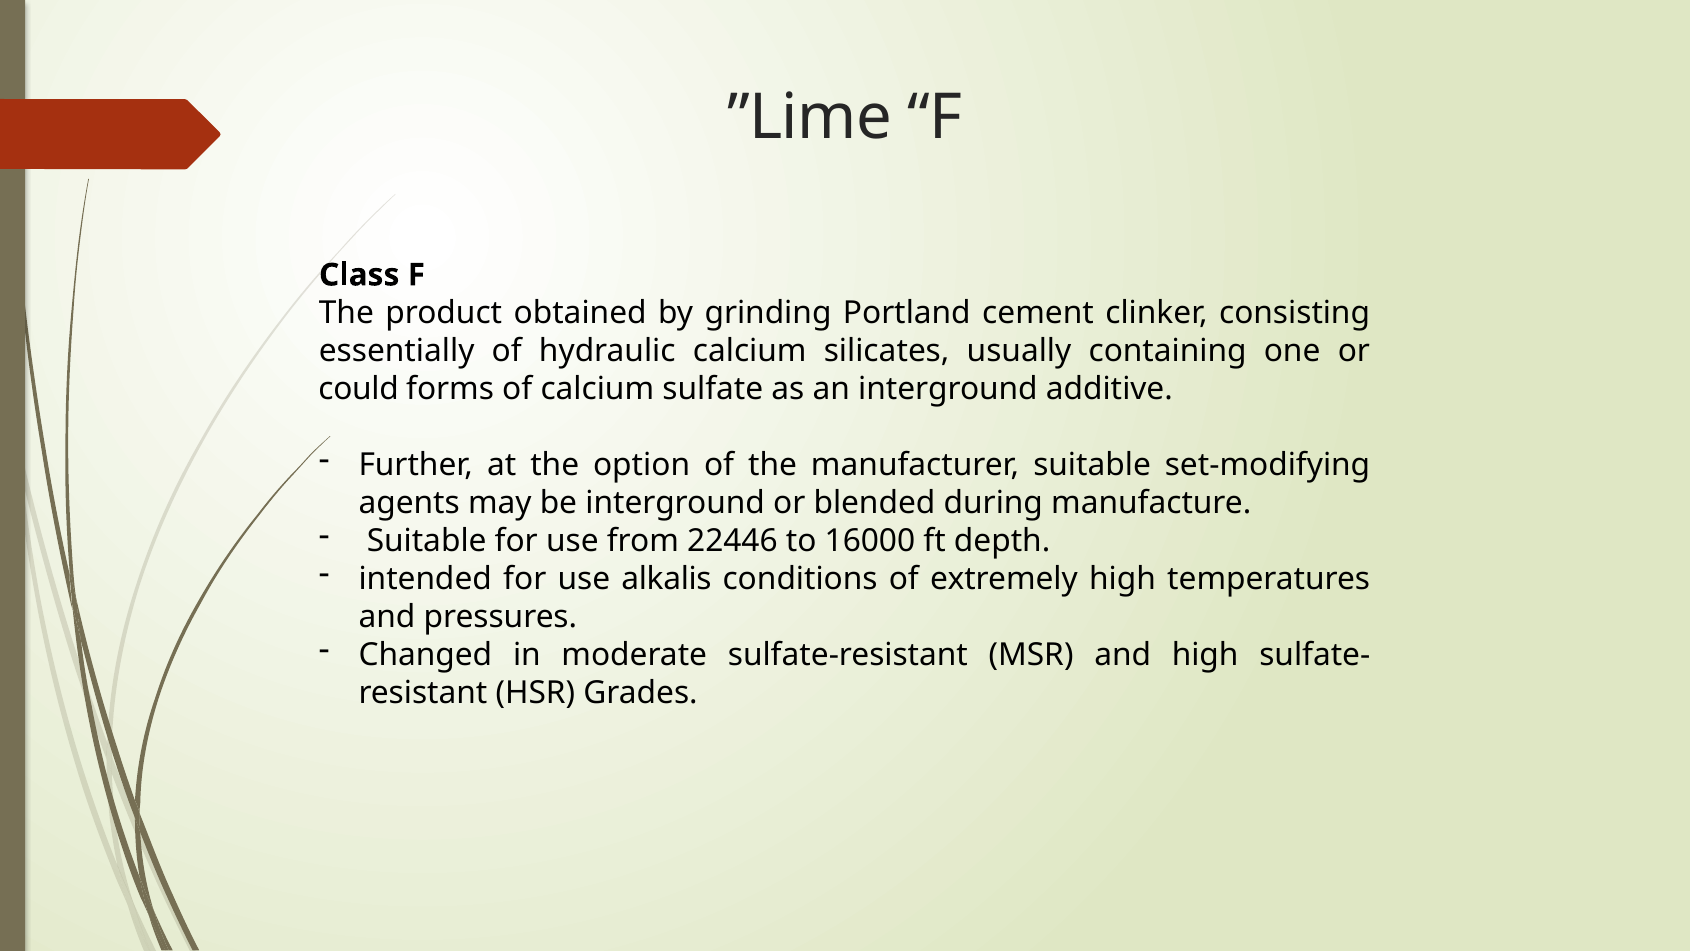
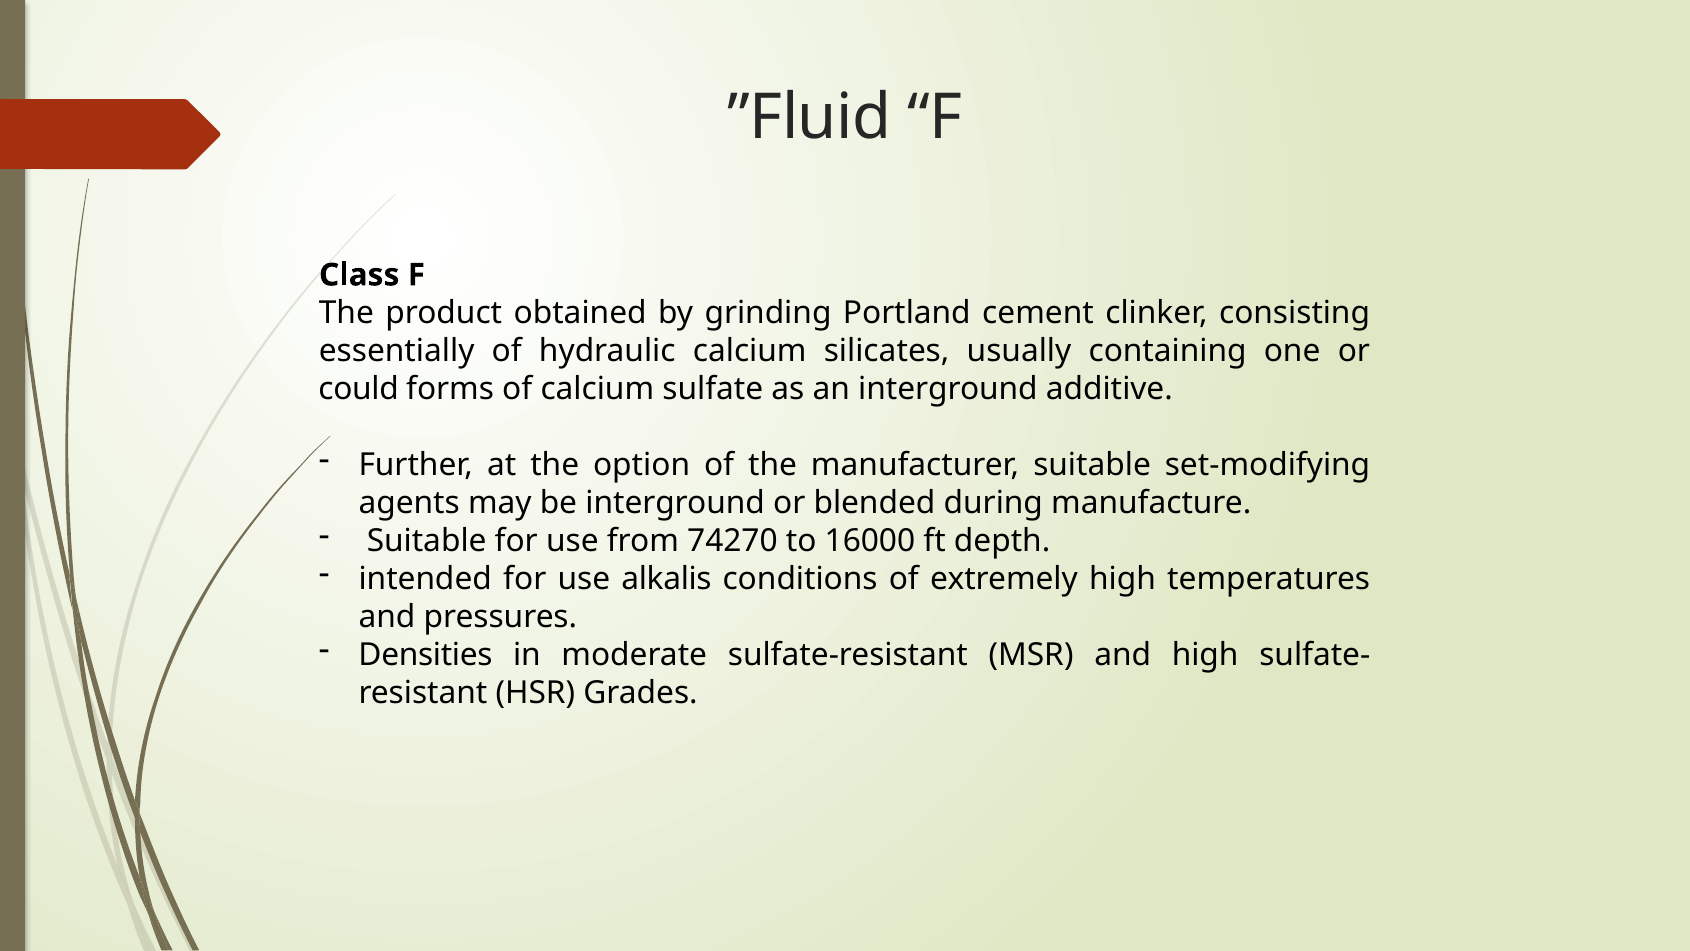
Lime: Lime -> Fluid
22446: 22446 -> 74270
Changed: Changed -> Densities
